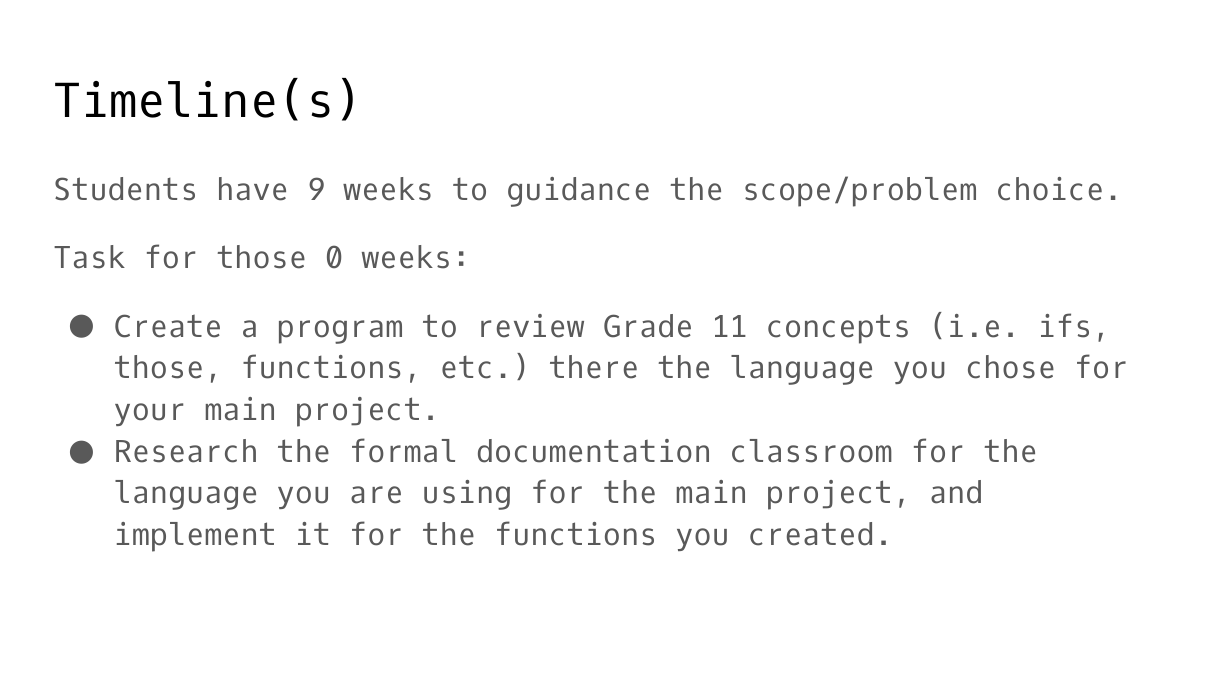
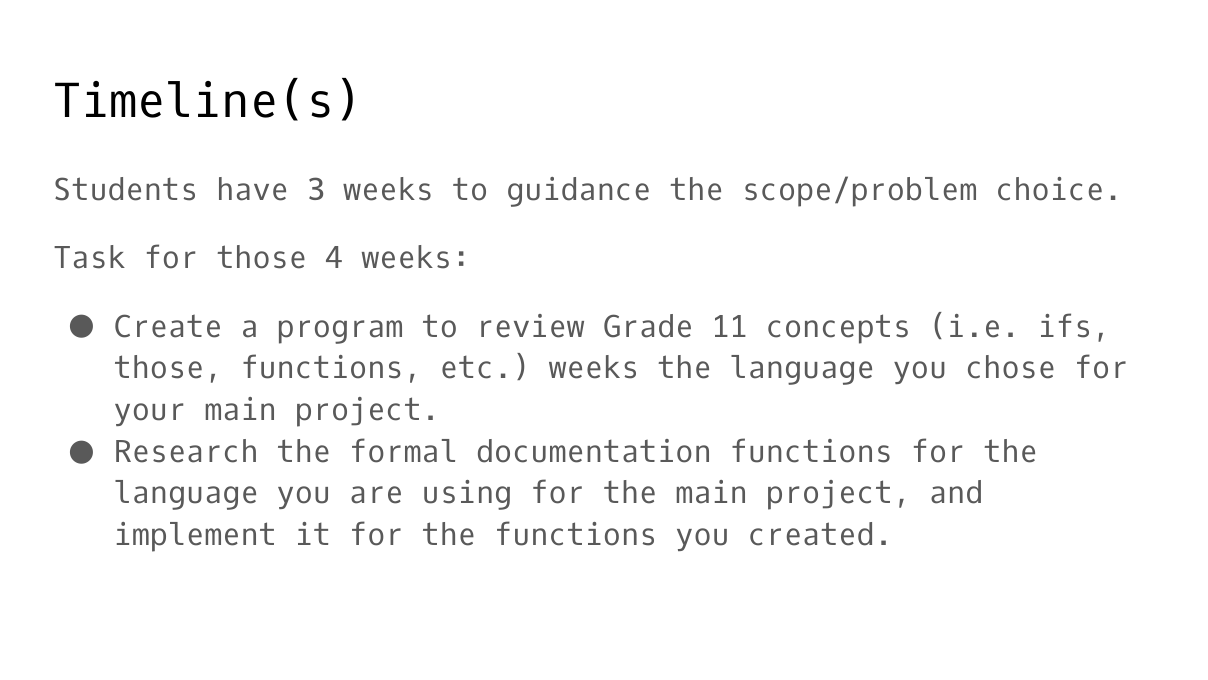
9: 9 -> 3
0: 0 -> 4
etc there: there -> weeks
documentation classroom: classroom -> functions
